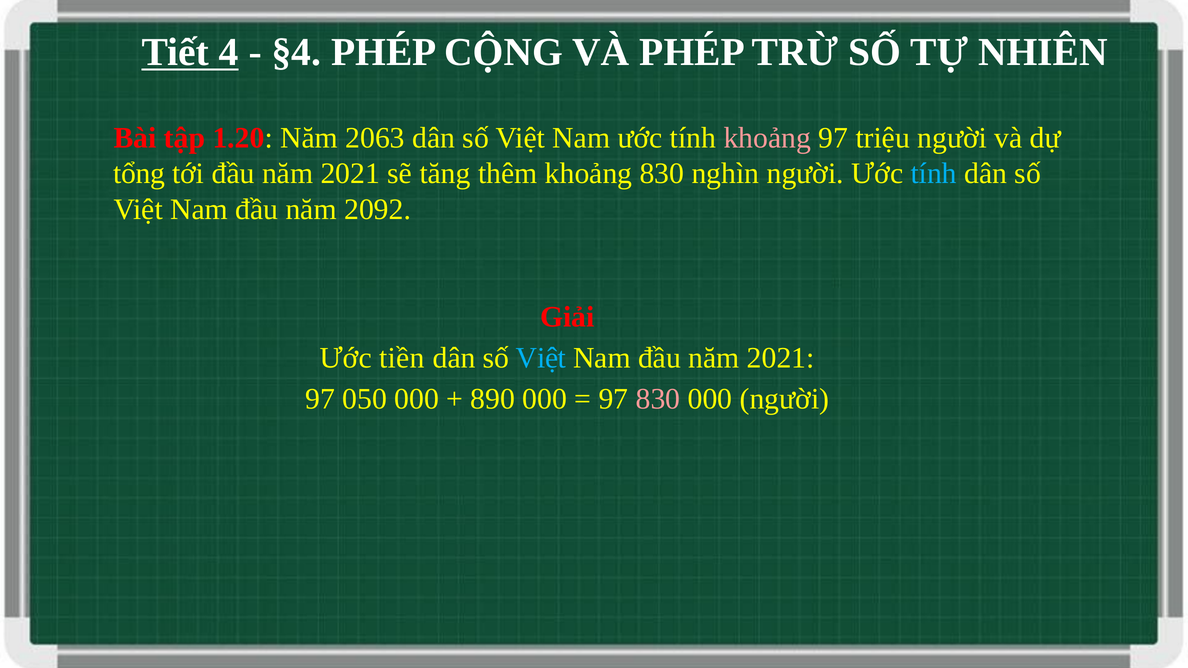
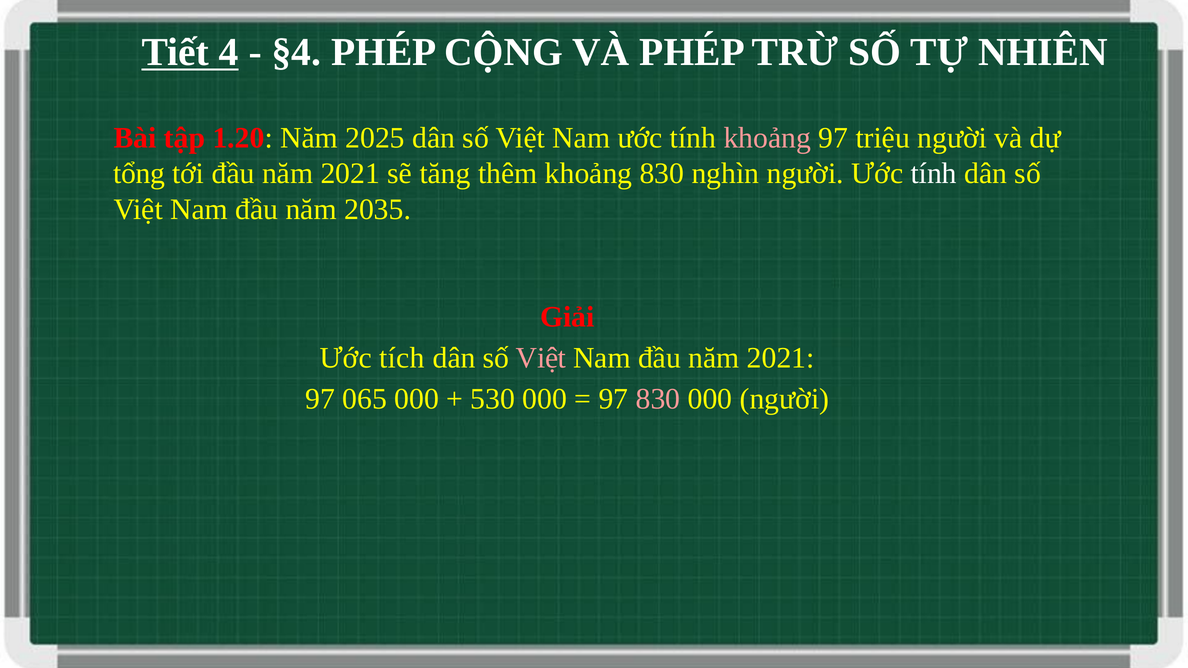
2063: 2063 -> 2025
tính at (934, 174) colour: light blue -> white
2092: 2092 -> 2035
tiền: tiền -> tích
Việt at (541, 358) colour: light blue -> pink
050: 050 -> 065
890: 890 -> 530
